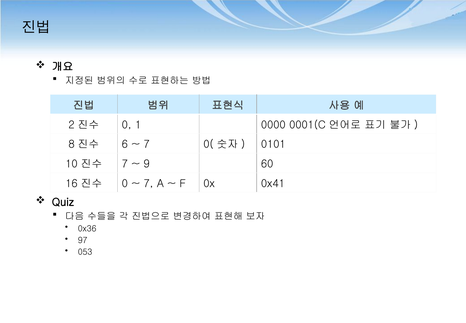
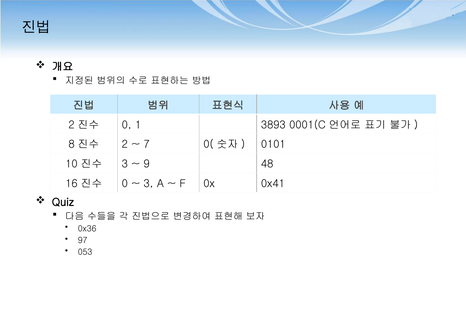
0000: 0000 -> 3893
6 at (125, 144): 6 -> 2
7 at (125, 164): 7 -> 3
60: 60 -> 48
7 at (148, 183): 7 -> 3
